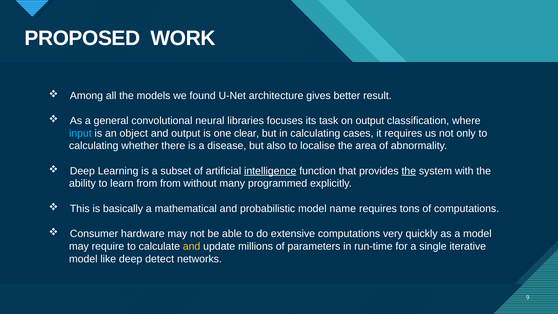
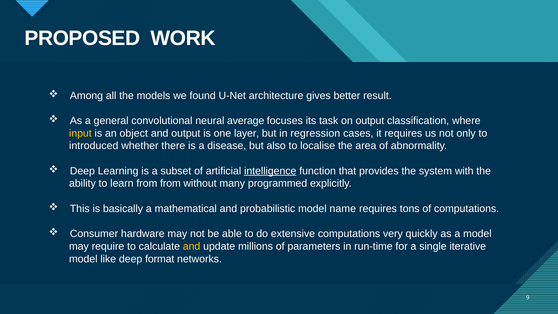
libraries: libraries -> average
input colour: light blue -> yellow
clear: clear -> layer
in calculating: calculating -> regression
calculating at (94, 146): calculating -> introduced
the at (409, 171) underline: present -> none
detect: detect -> format
